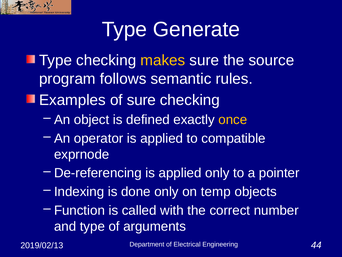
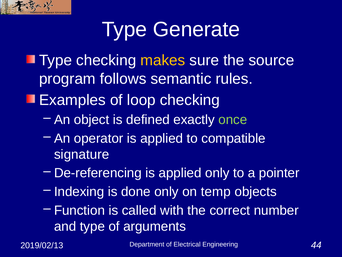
of sure: sure -> loop
once colour: yellow -> light green
exprnode: exprnode -> signature
